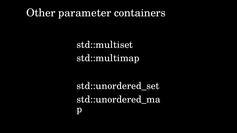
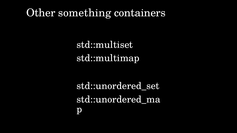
parameter: parameter -> something
